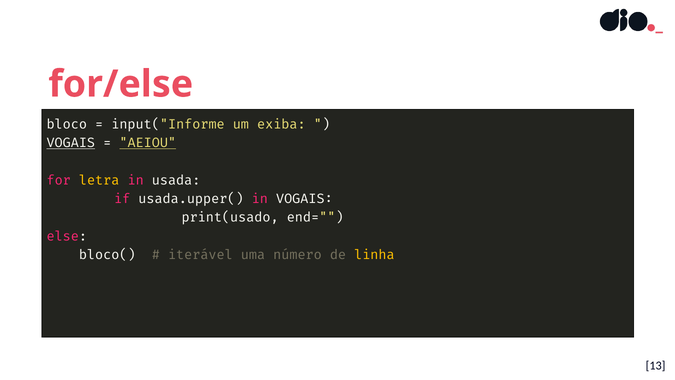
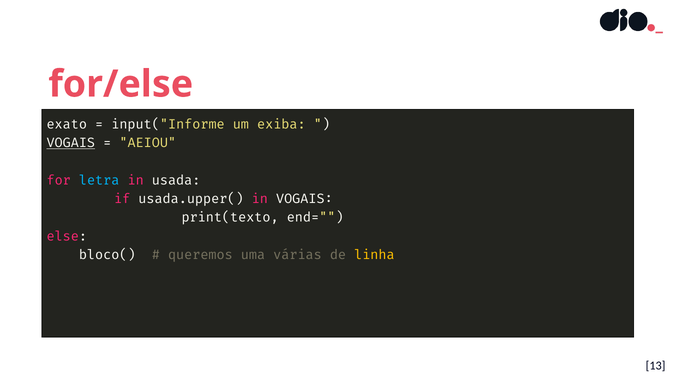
bloco: bloco -> exato
AEIOU underline: present -> none
letra colour: yellow -> light blue
print(usado: print(usado -> print(texto
iterável: iterável -> queremos
número: número -> várias
